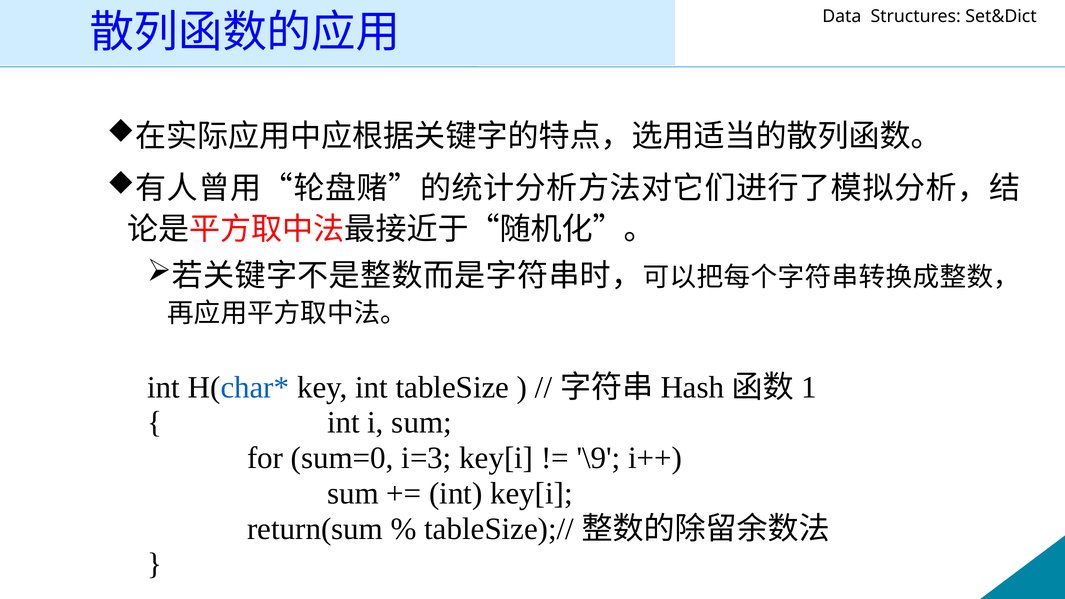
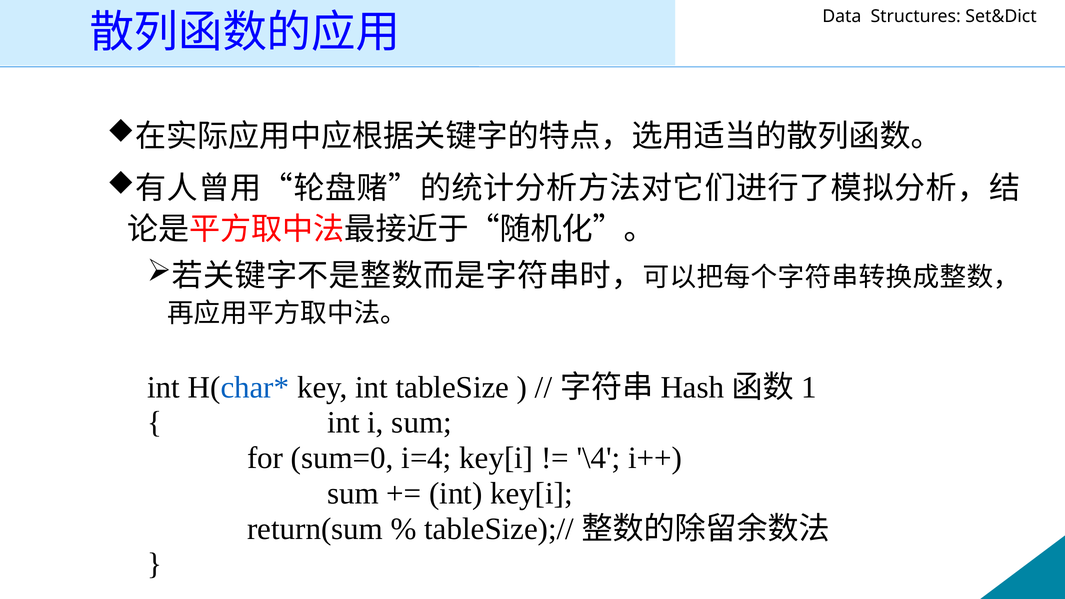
i=3: i=3 -> i=4
\9: \9 -> \4
